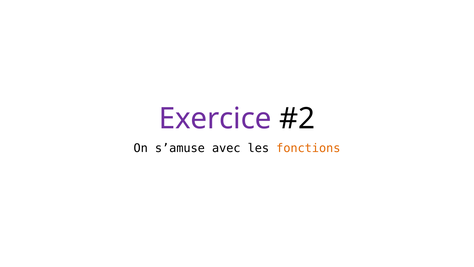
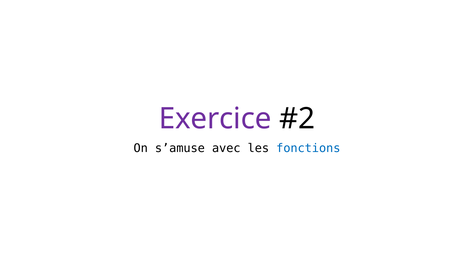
fonctions colour: orange -> blue
